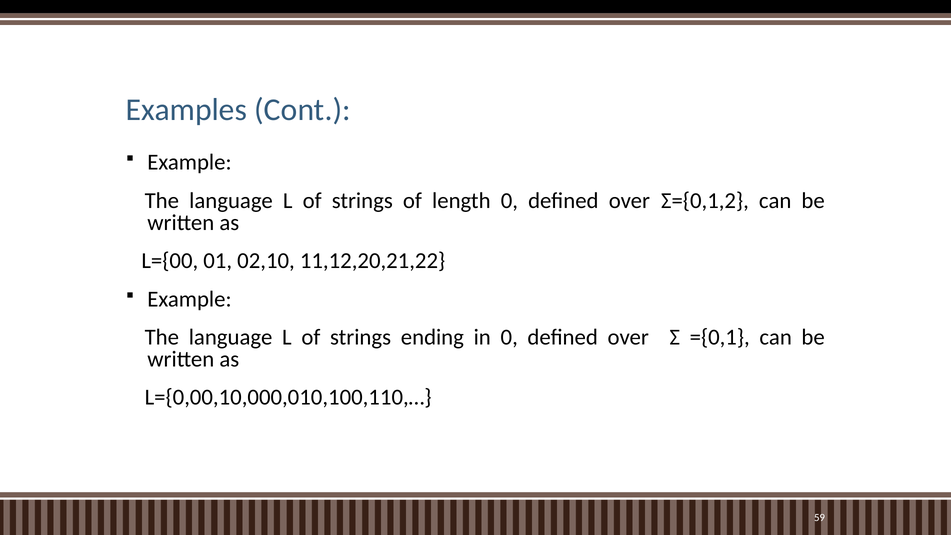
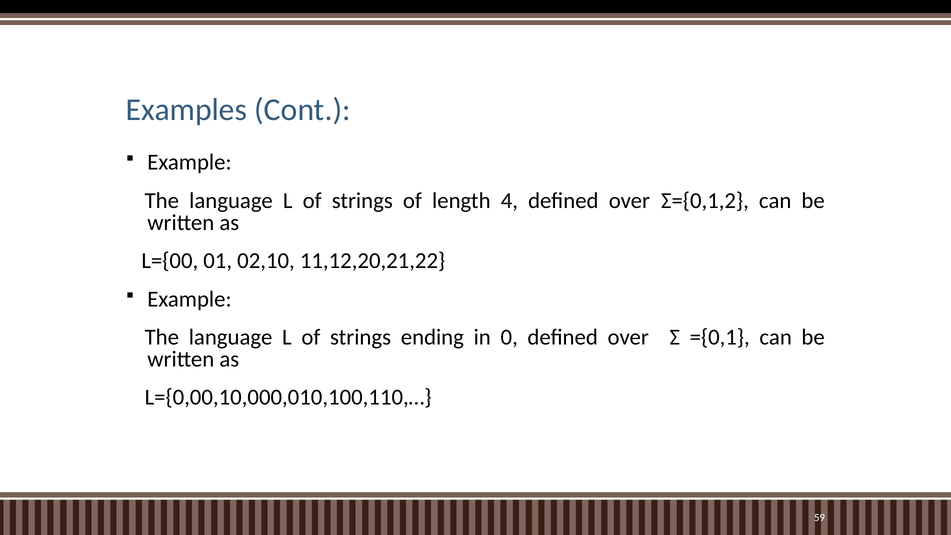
length 0: 0 -> 4
